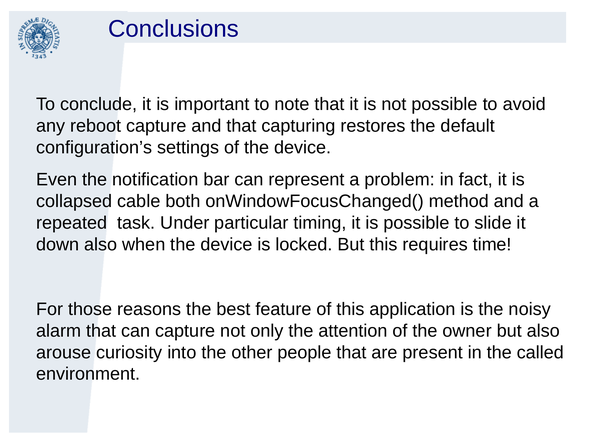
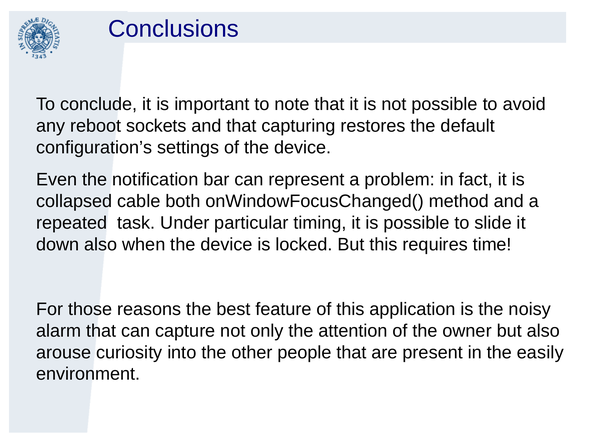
reboot capture: capture -> sockets
called: called -> easily
